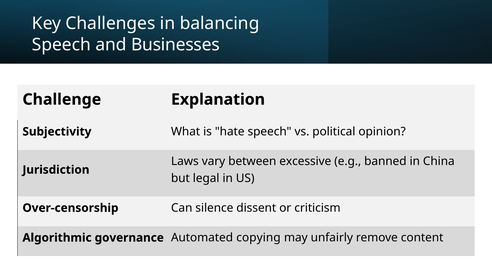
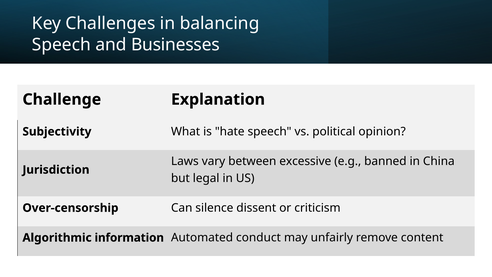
governance: governance -> information
copying: copying -> conduct
